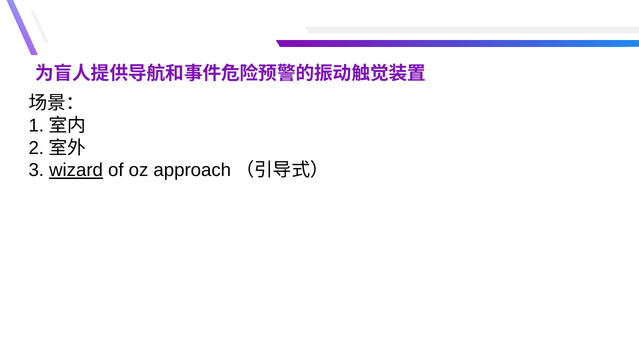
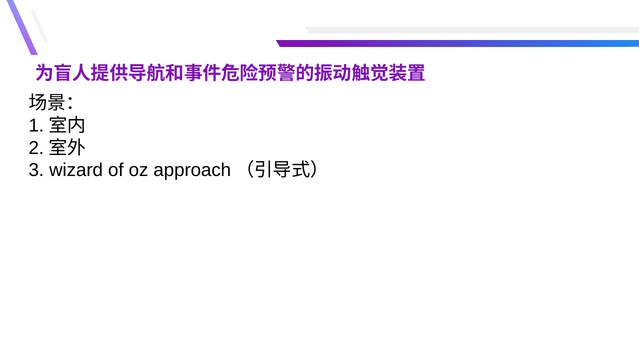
wizard underline: present -> none
